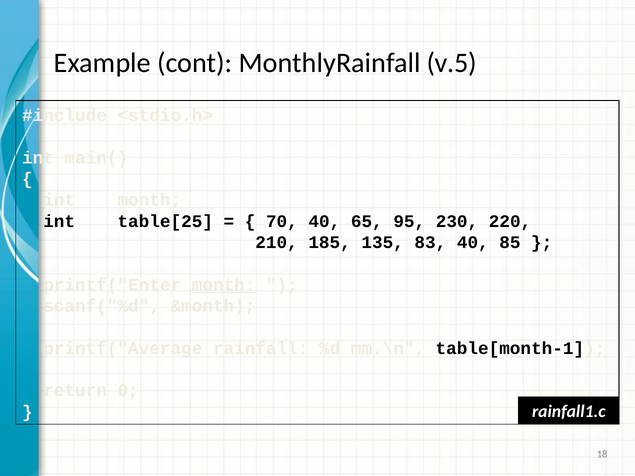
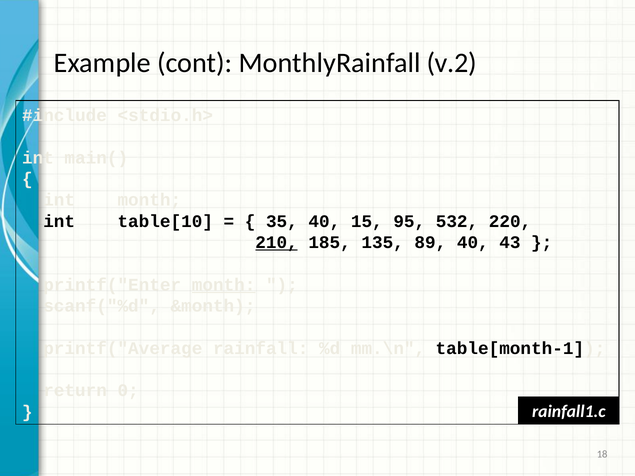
v.5: v.5 -> v.2
table[25: table[25 -> table[10
70: 70 -> 35
65: 65 -> 15
230: 230 -> 532
210 underline: none -> present
83: 83 -> 89
85: 85 -> 43
